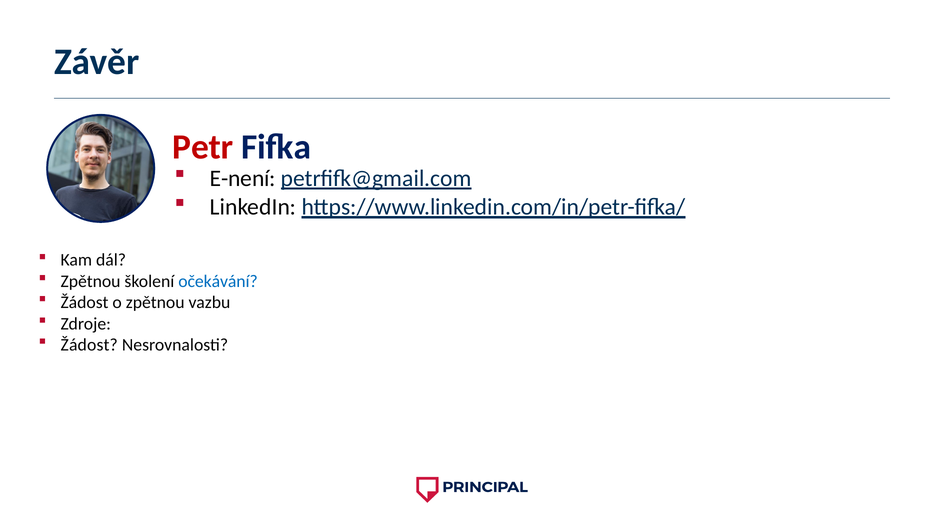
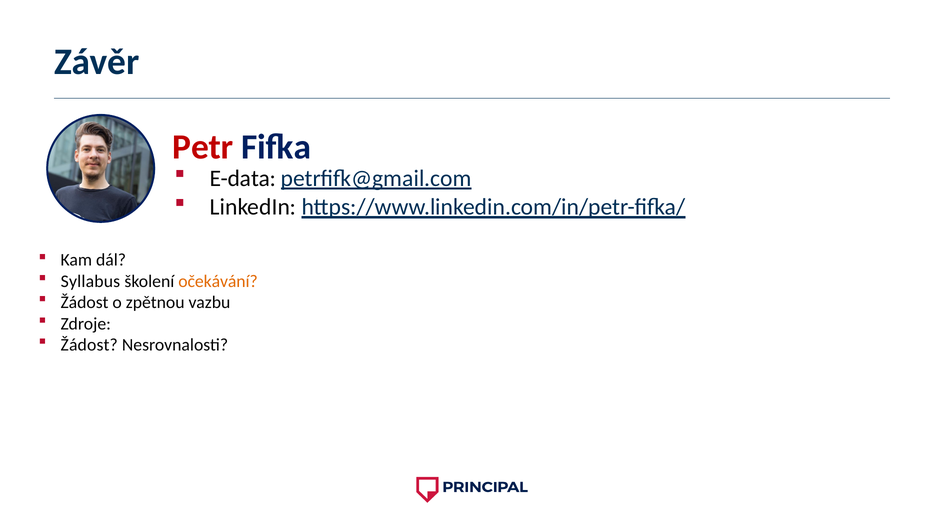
E-není: E-není -> E-data
Zpětnou at (91, 281): Zpětnou -> Syllabus
očekávání colour: blue -> orange
